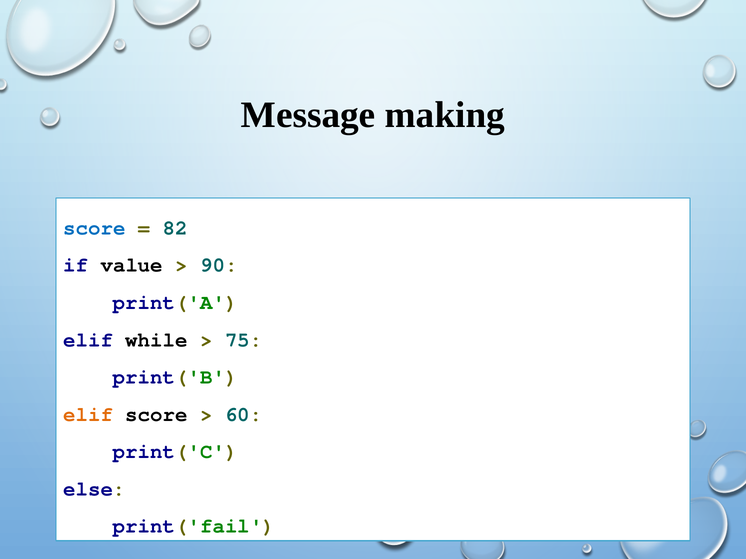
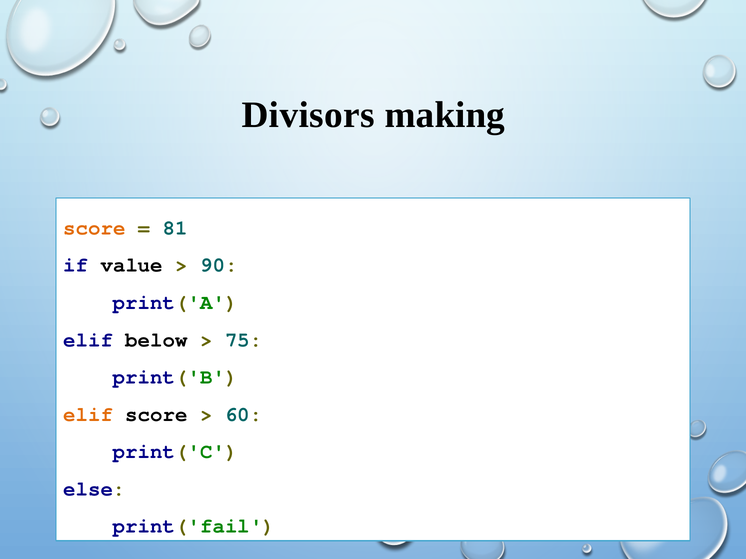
Message: Message -> Divisors
score at (94, 228) colour: blue -> orange
82: 82 -> 81
while: while -> below
